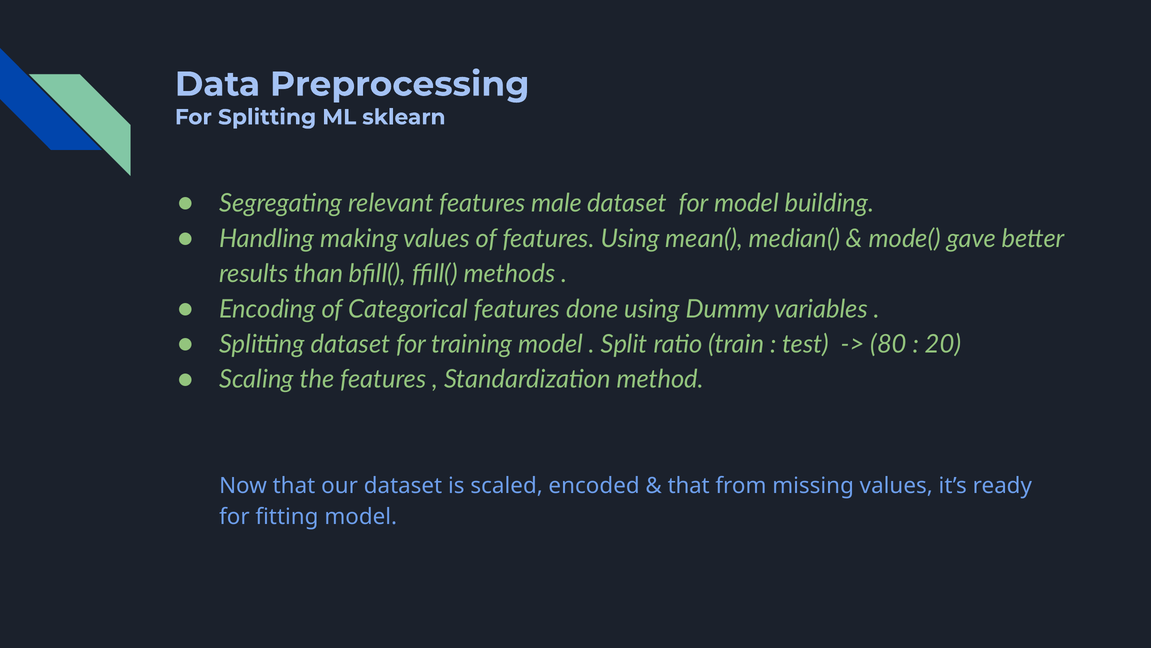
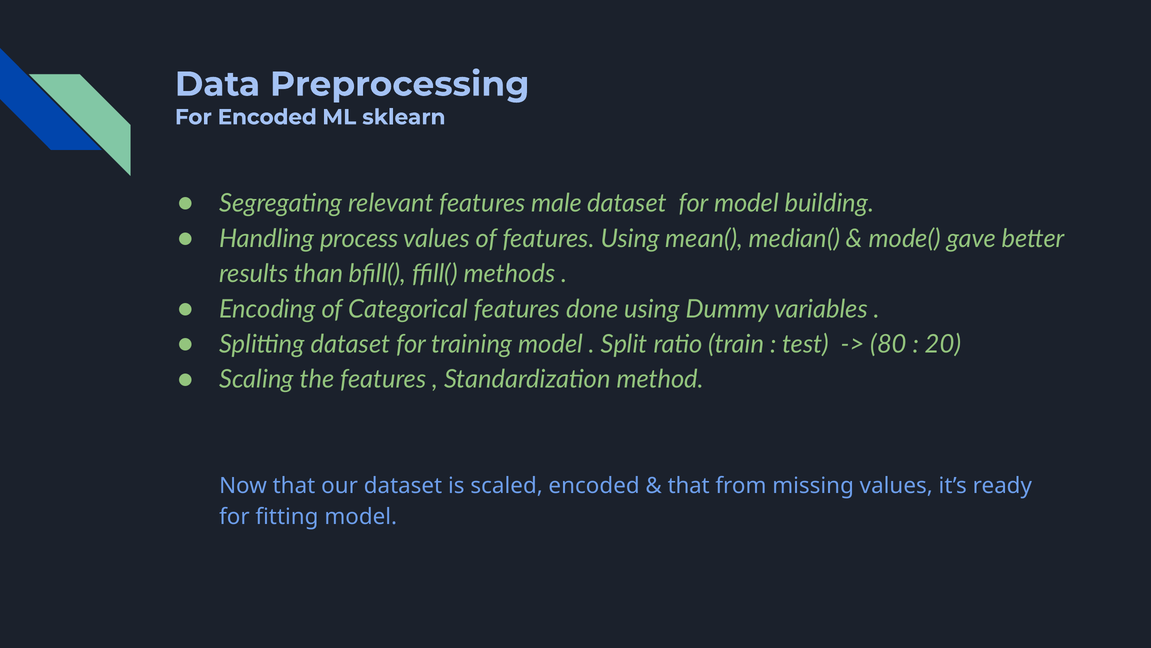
For Splitting: Splitting -> Encoded
making: making -> process
